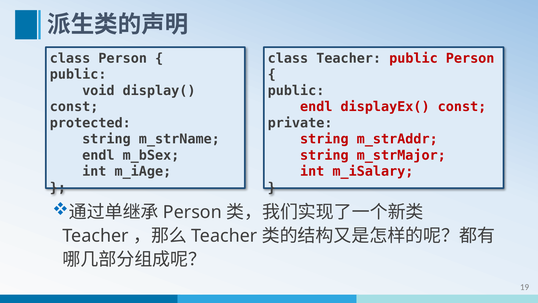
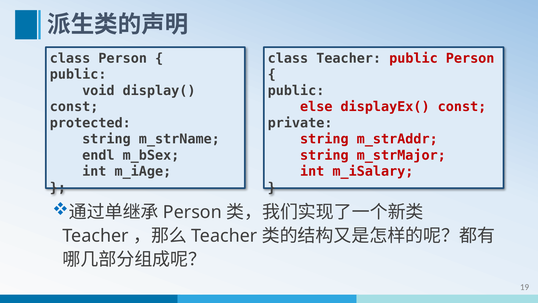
endl at (316, 107): endl -> else
